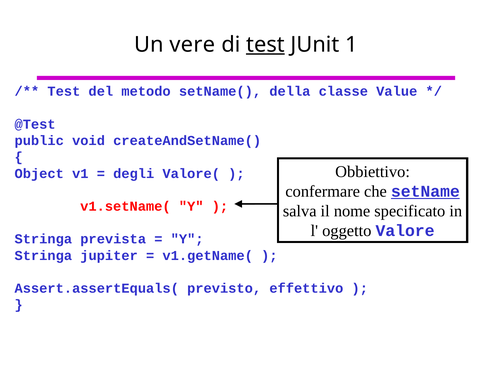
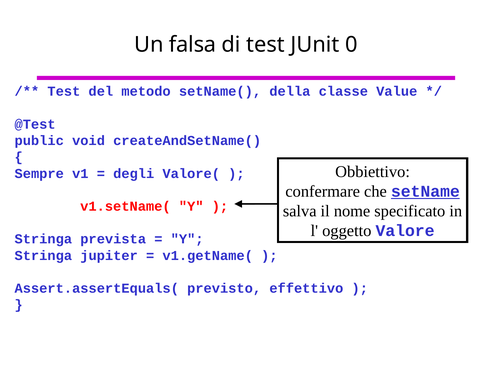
vere: vere -> falsa
test at (265, 45) underline: present -> none
1: 1 -> 0
Object: Object -> Sempre
